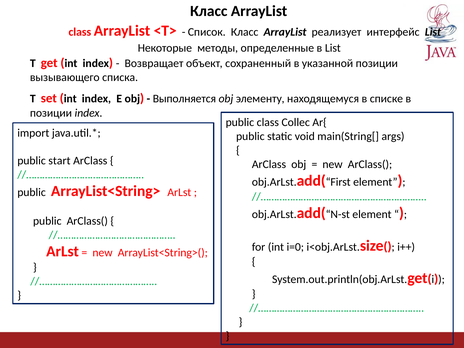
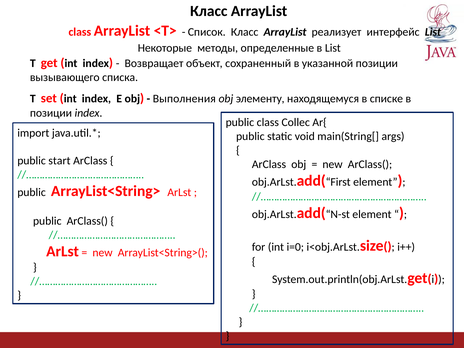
Выполняется: Выполняется -> Выполнения
